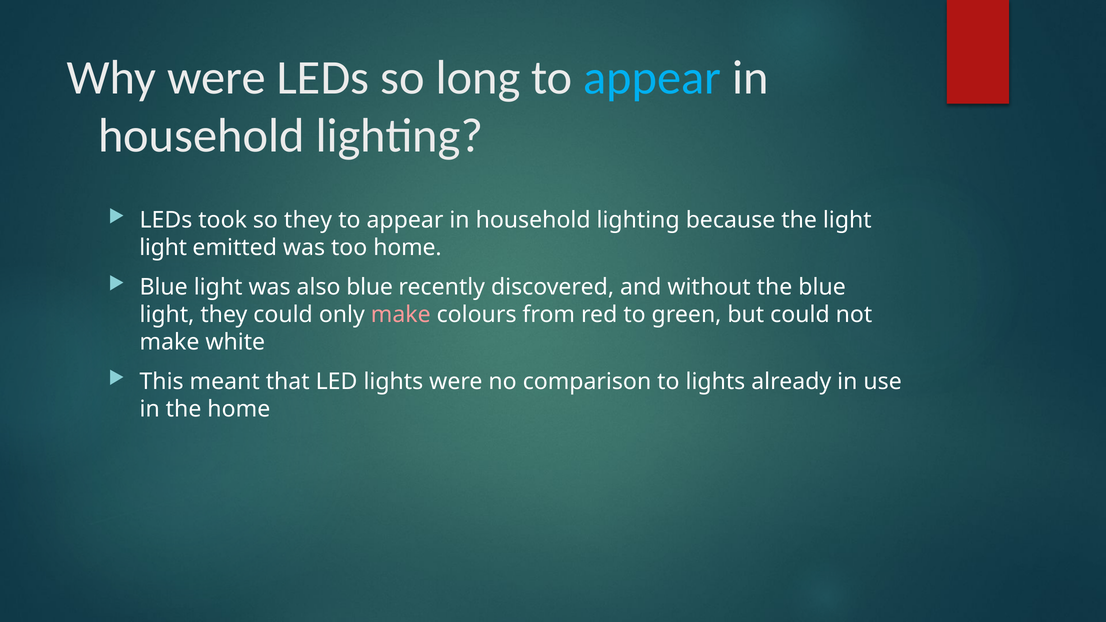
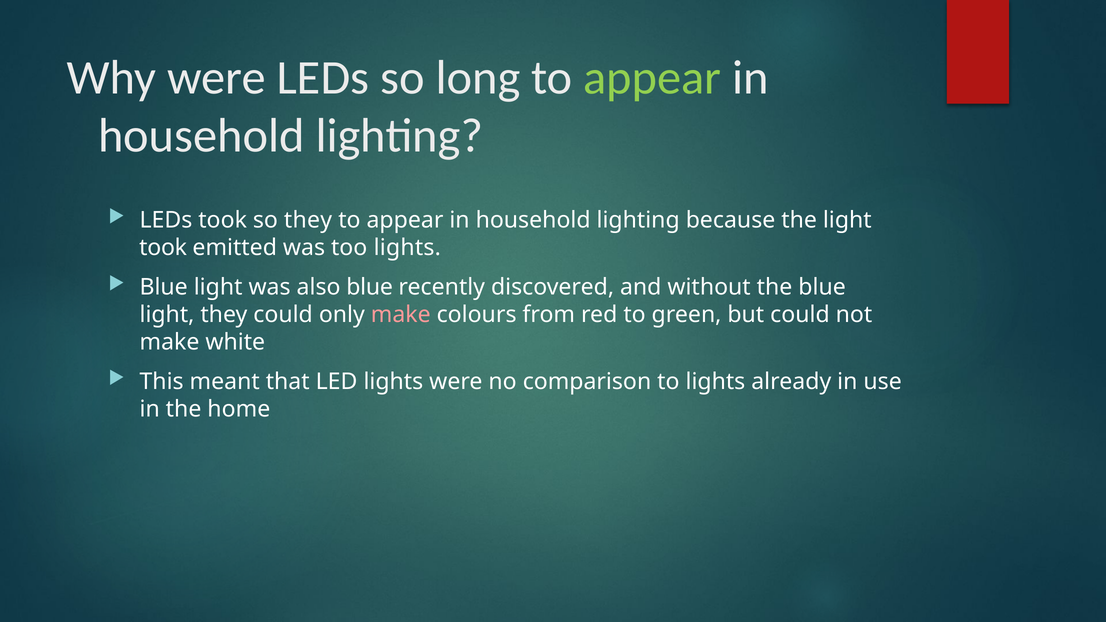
appear at (652, 78) colour: light blue -> light green
light at (163, 248): light -> took
too home: home -> lights
